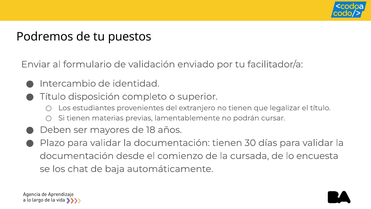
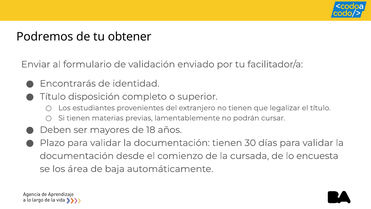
puestos: puestos -> obtener
Intercambio: Intercambio -> Encontrarás
chat: chat -> área
